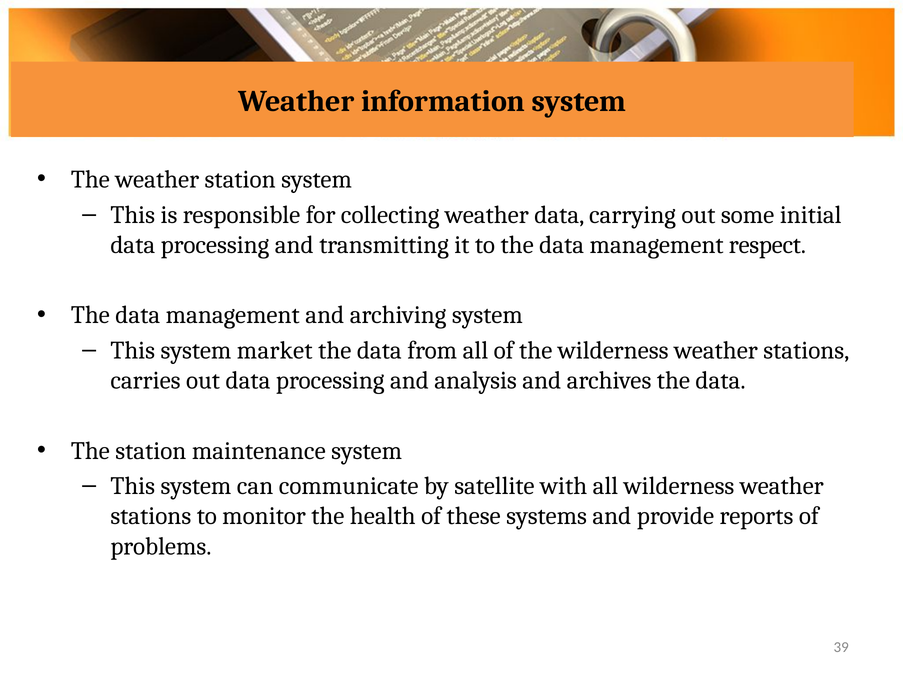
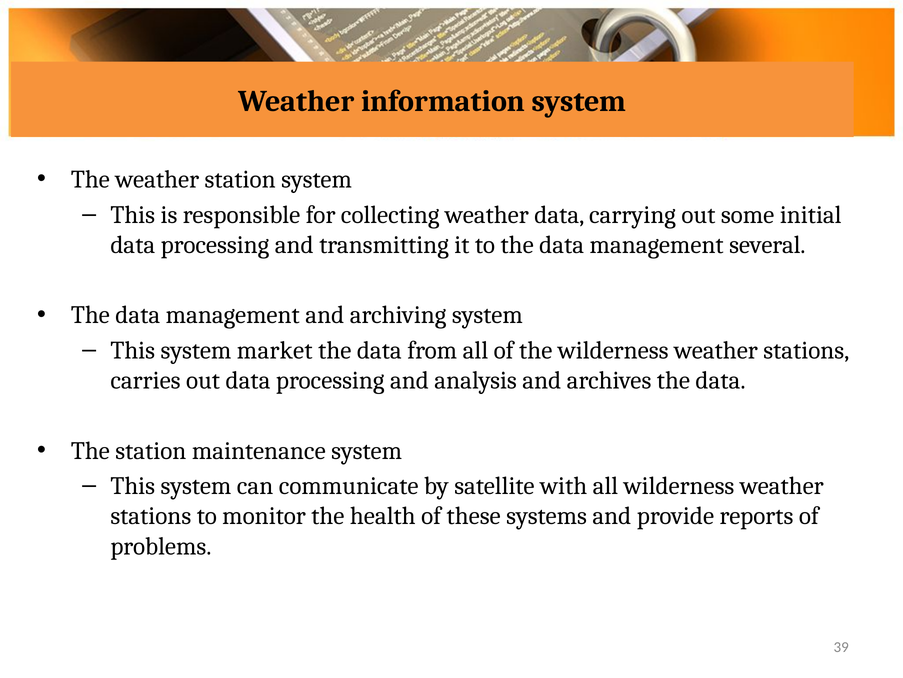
respect: respect -> several
